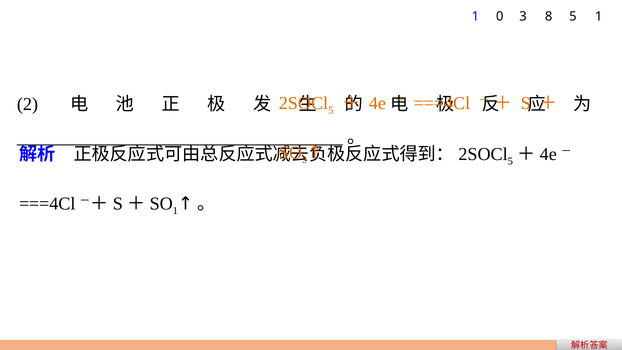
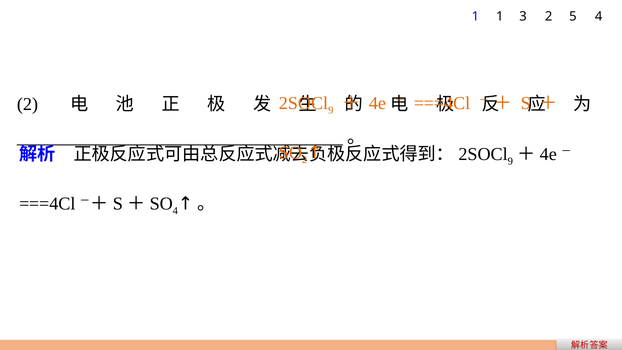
1 0: 0 -> 1
3 8: 8 -> 2
5 1: 1 -> 4
5 at (331, 110): 5 -> 9
5 at (510, 161): 5 -> 9
1 at (175, 211): 1 -> 4
